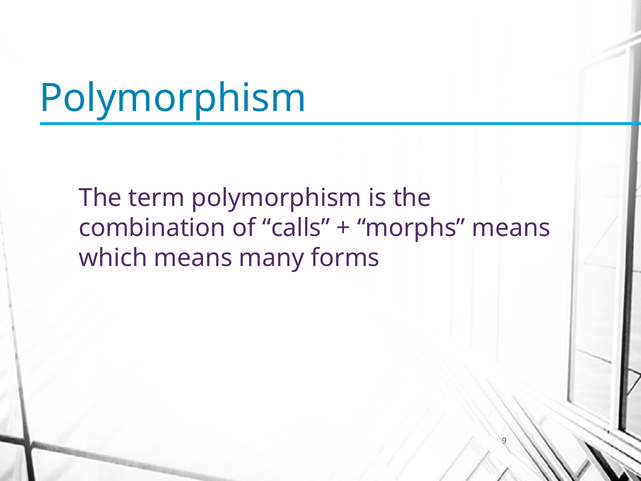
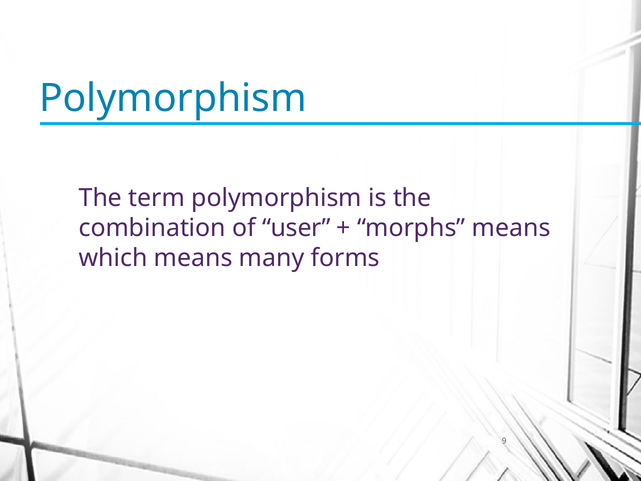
calls: calls -> user
